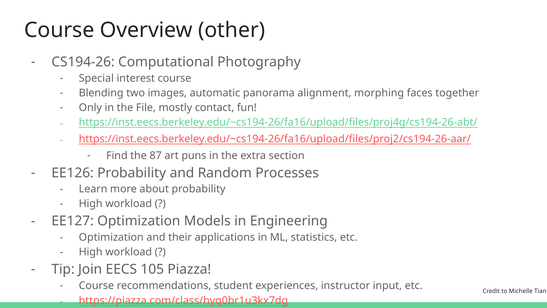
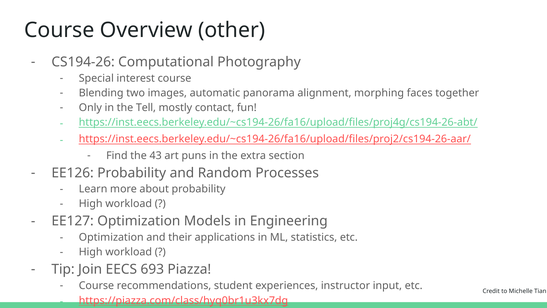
File: File -> Tell
87: 87 -> 43
105: 105 -> 693
